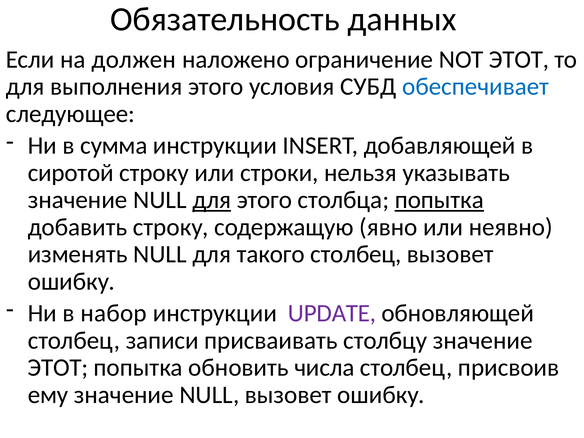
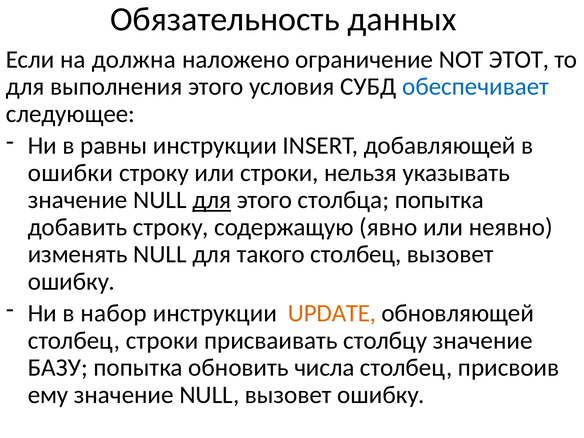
должен: должен -> должна
сумма: сумма -> равны
сиротой: сиротой -> ошибки
попытка at (439, 200) underline: present -> none
UPDATE colour: purple -> orange
столбец записи: записи -> строки
ЭТОТ at (58, 368): ЭТОТ -> БАЗУ
